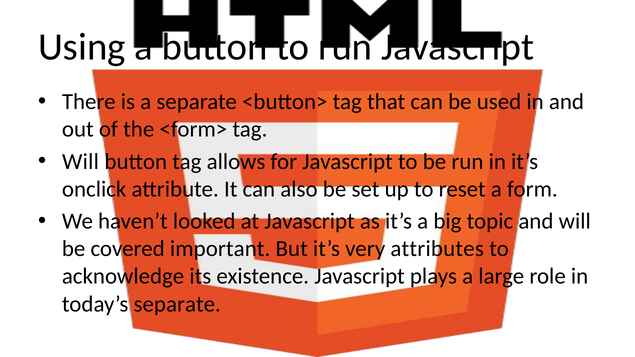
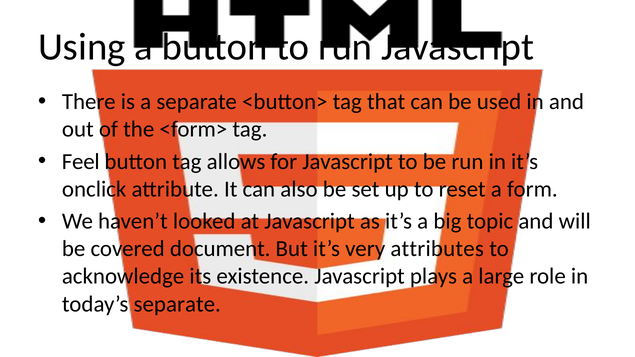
Will at (81, 162): Will -> Feel
important: important -> document
